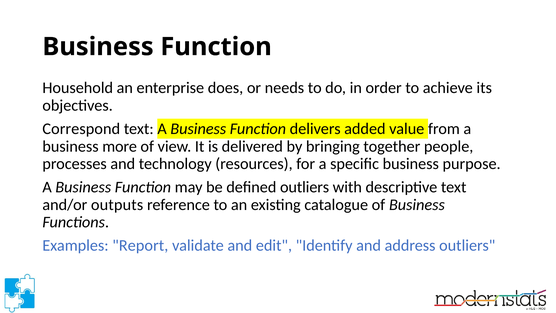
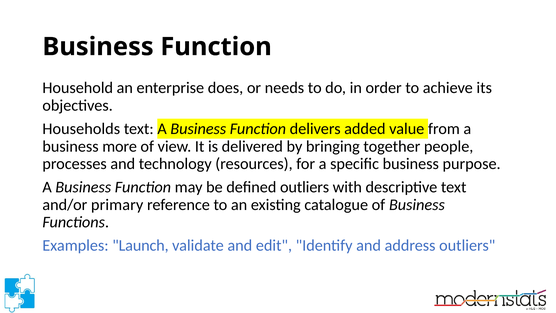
Correspond: Correspond -> Households
outputs: outputs -> primary
Report: Report -> Launch
